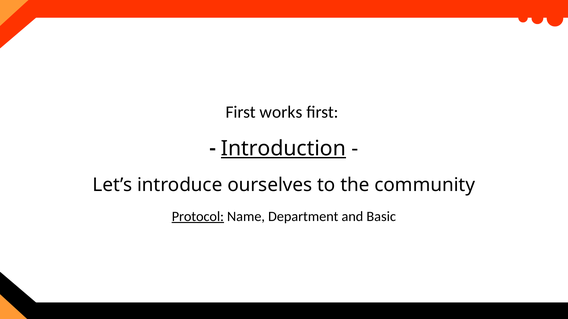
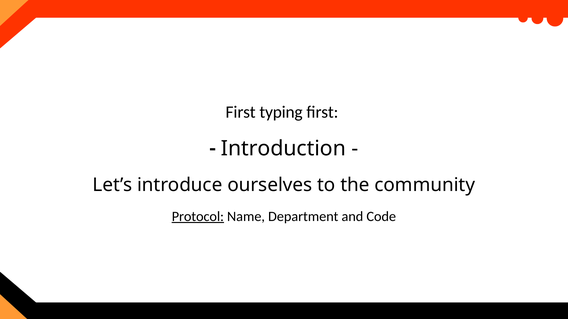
works: works -> typing
Introduction underline: present -> none
Basic: Basic -> Code
